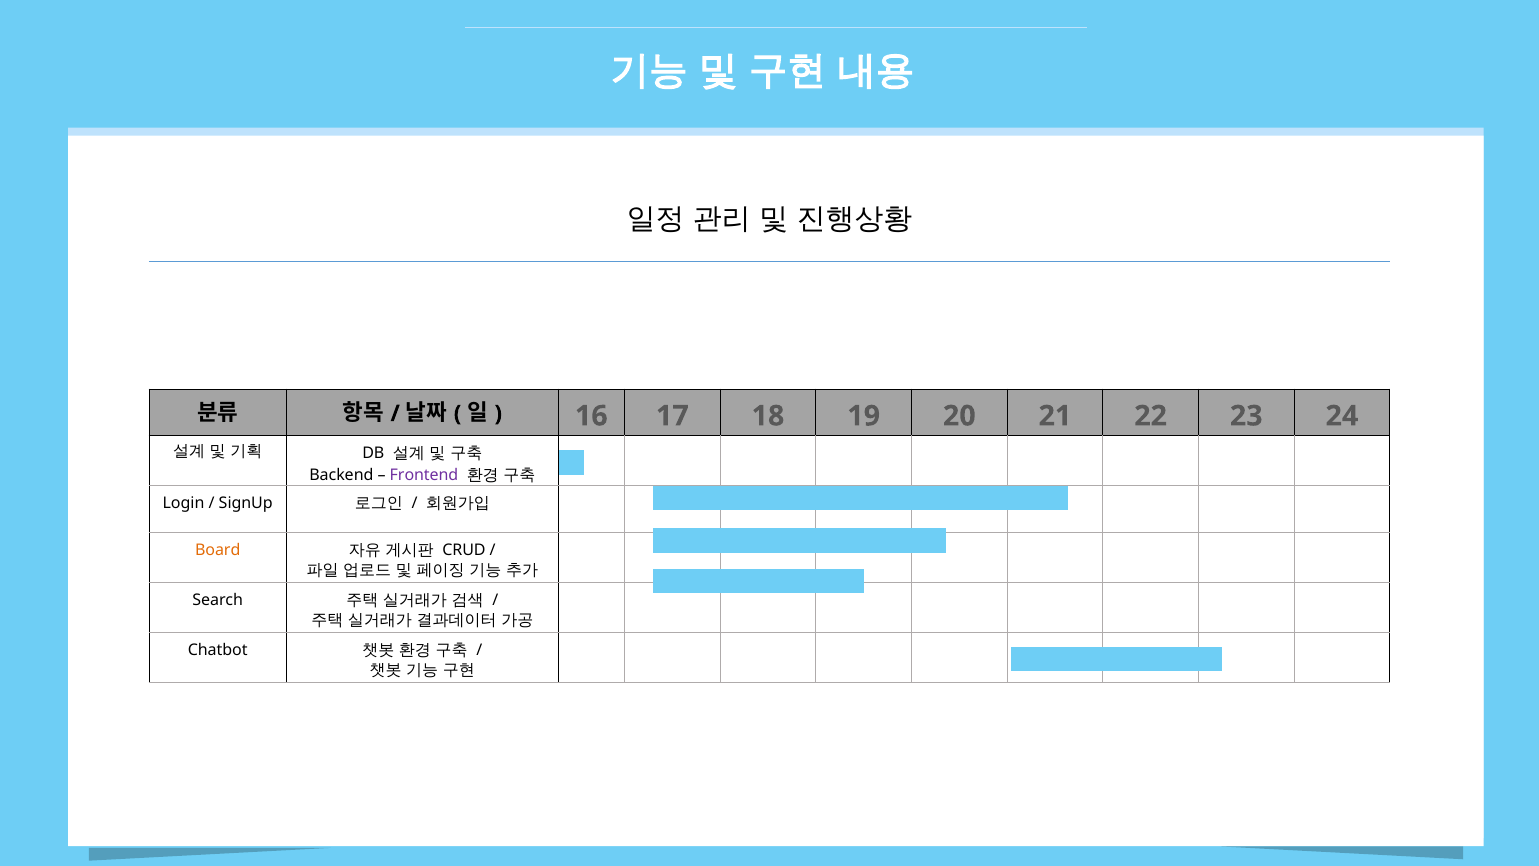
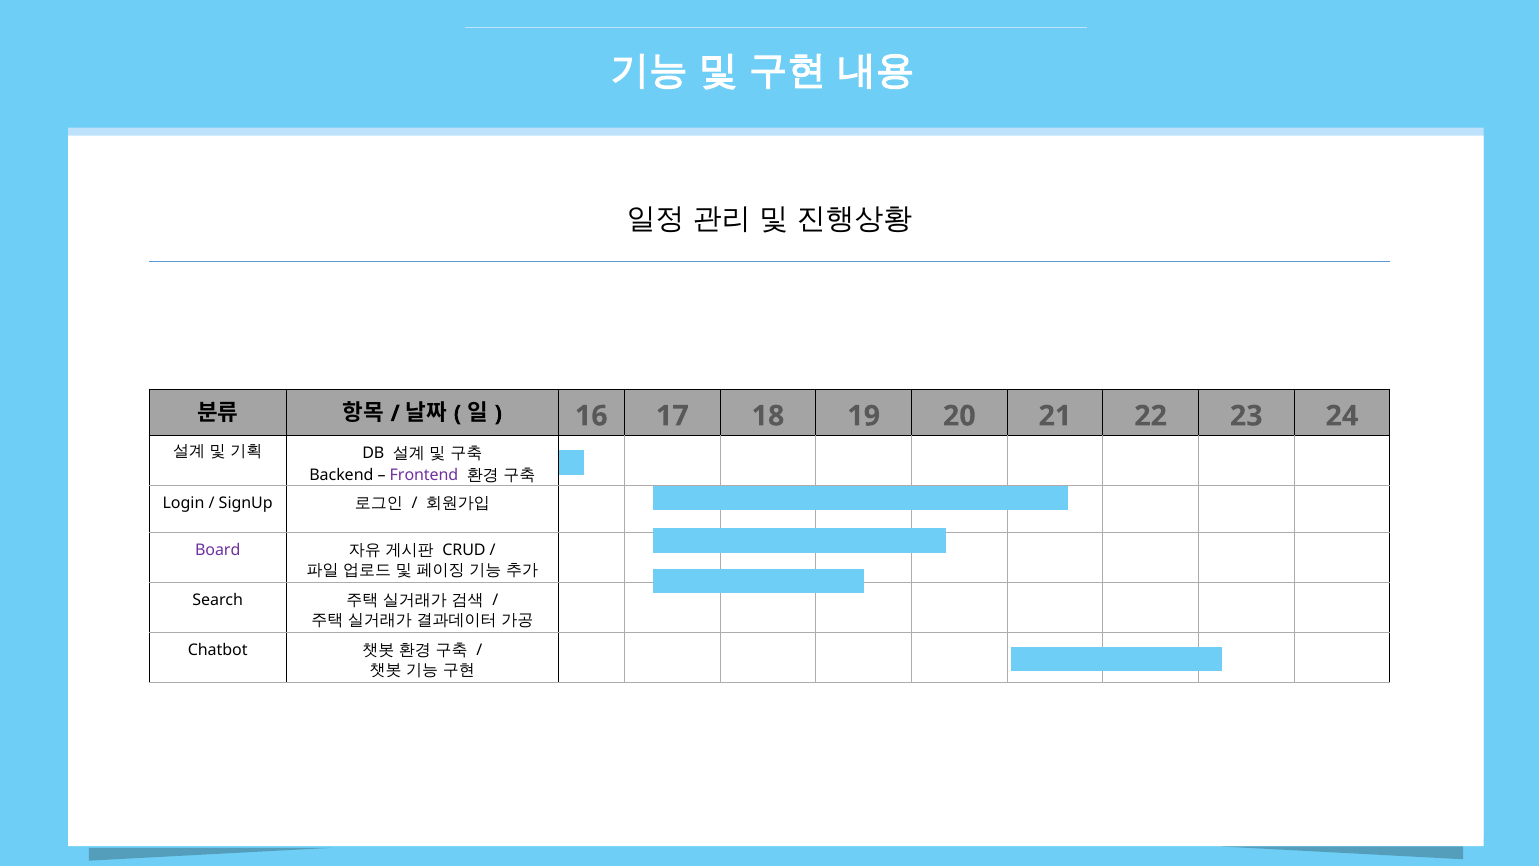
Board colour: orange -> purple
